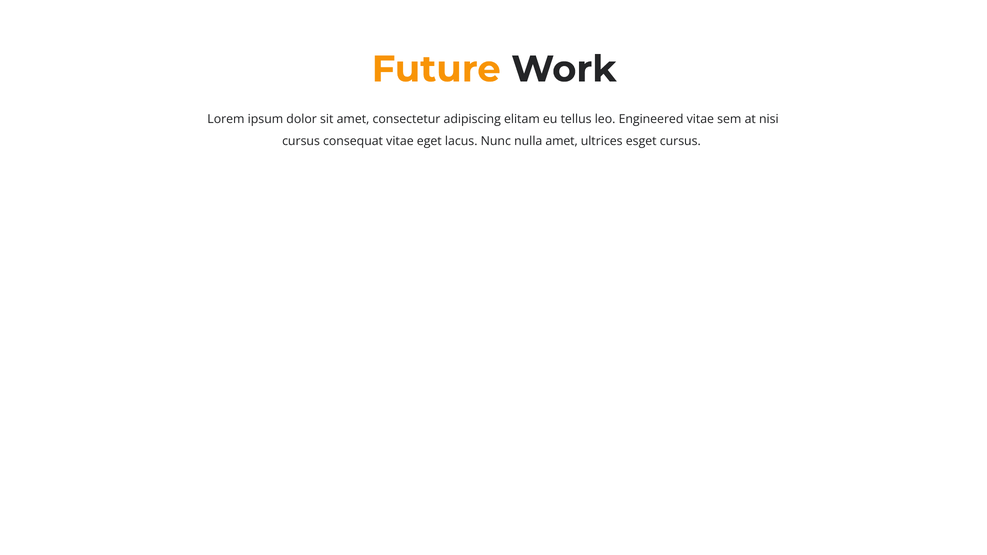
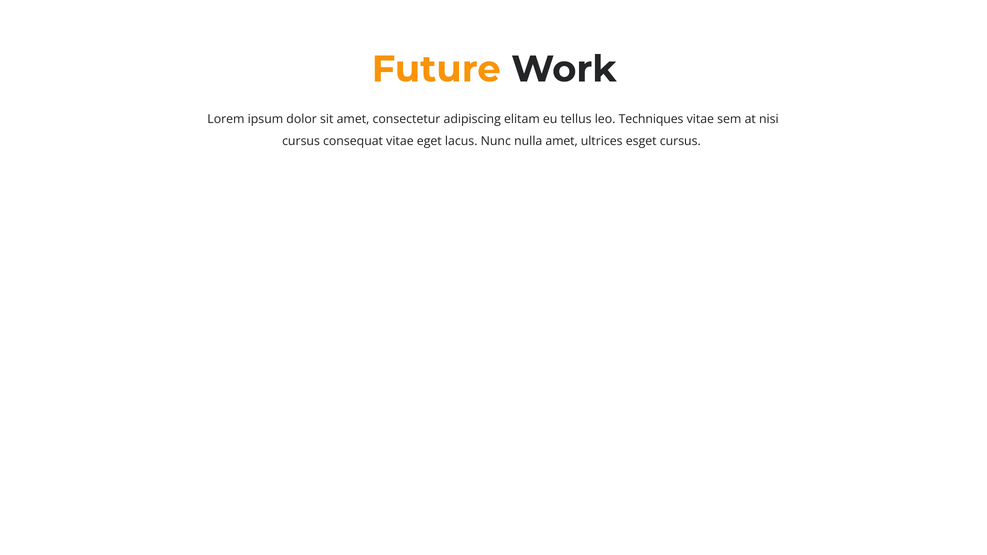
Engineered: Engineered -> Techniques
